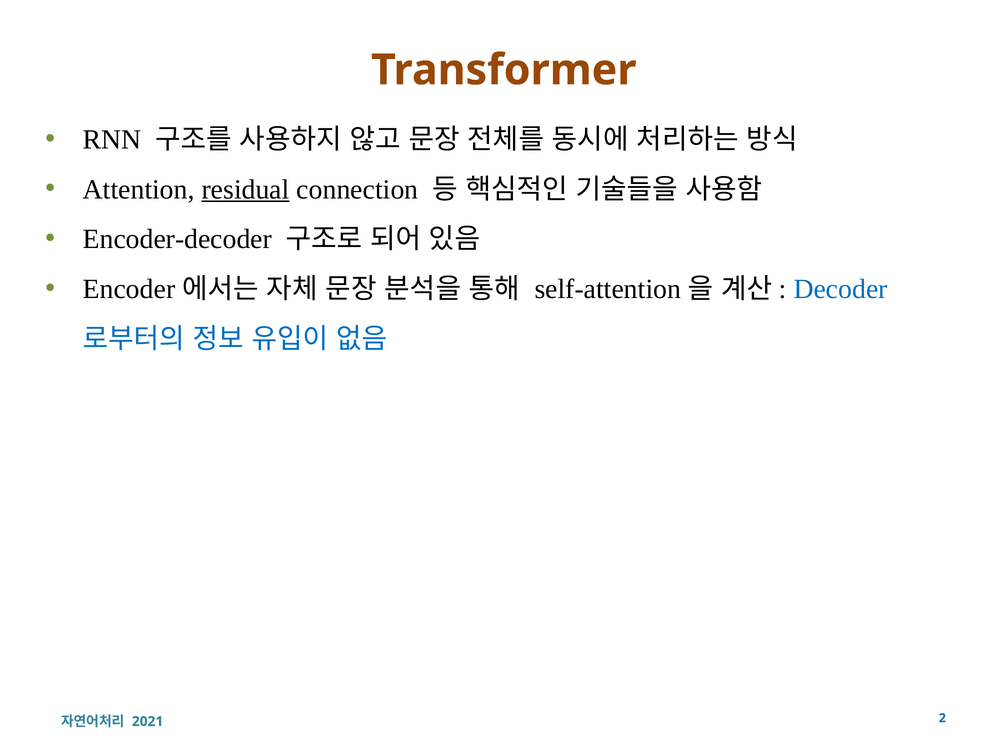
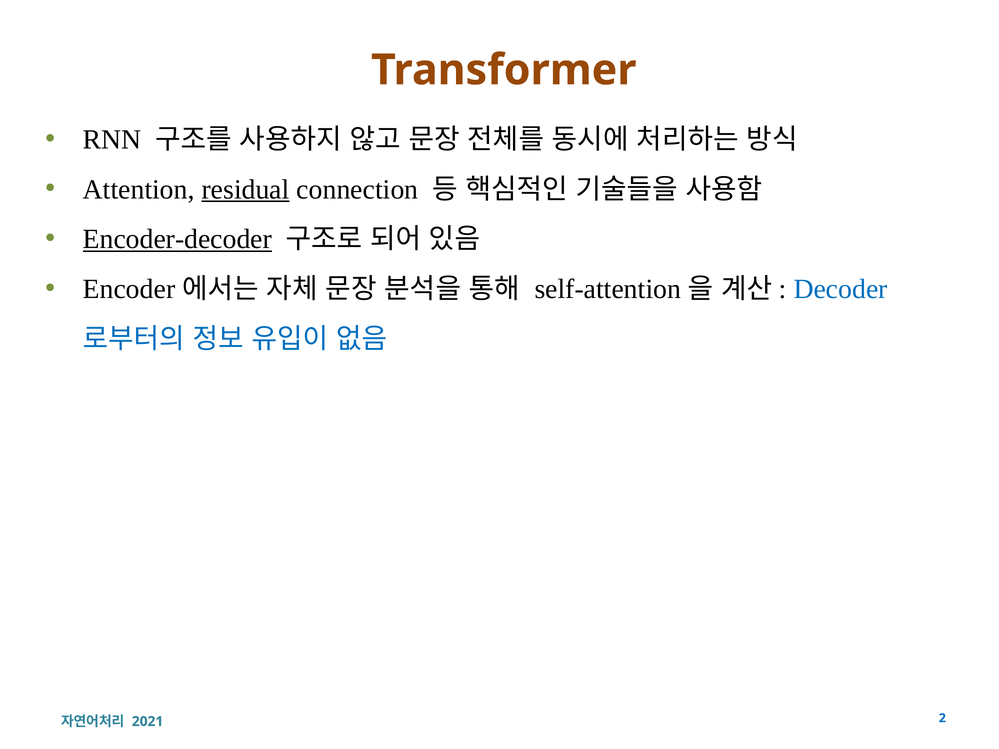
Encoder-decoder underline: none -> present
